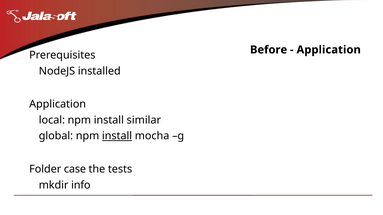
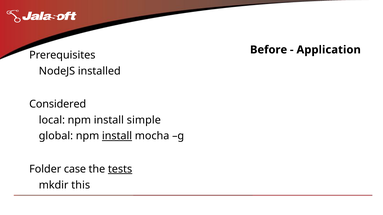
Application at (58, 104): Application -> Considered
similar: similar -> simple
tests underline: none -> present
info: info -> this
